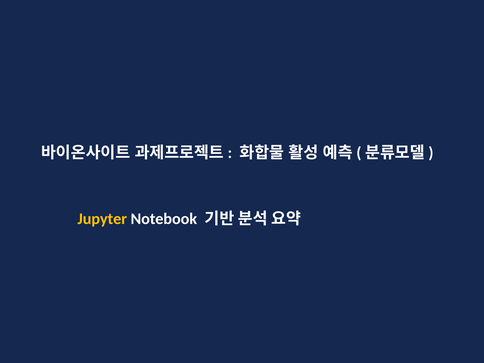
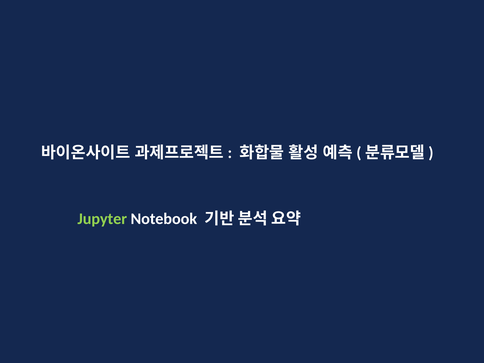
Jupyter colour: yellow -> light green
